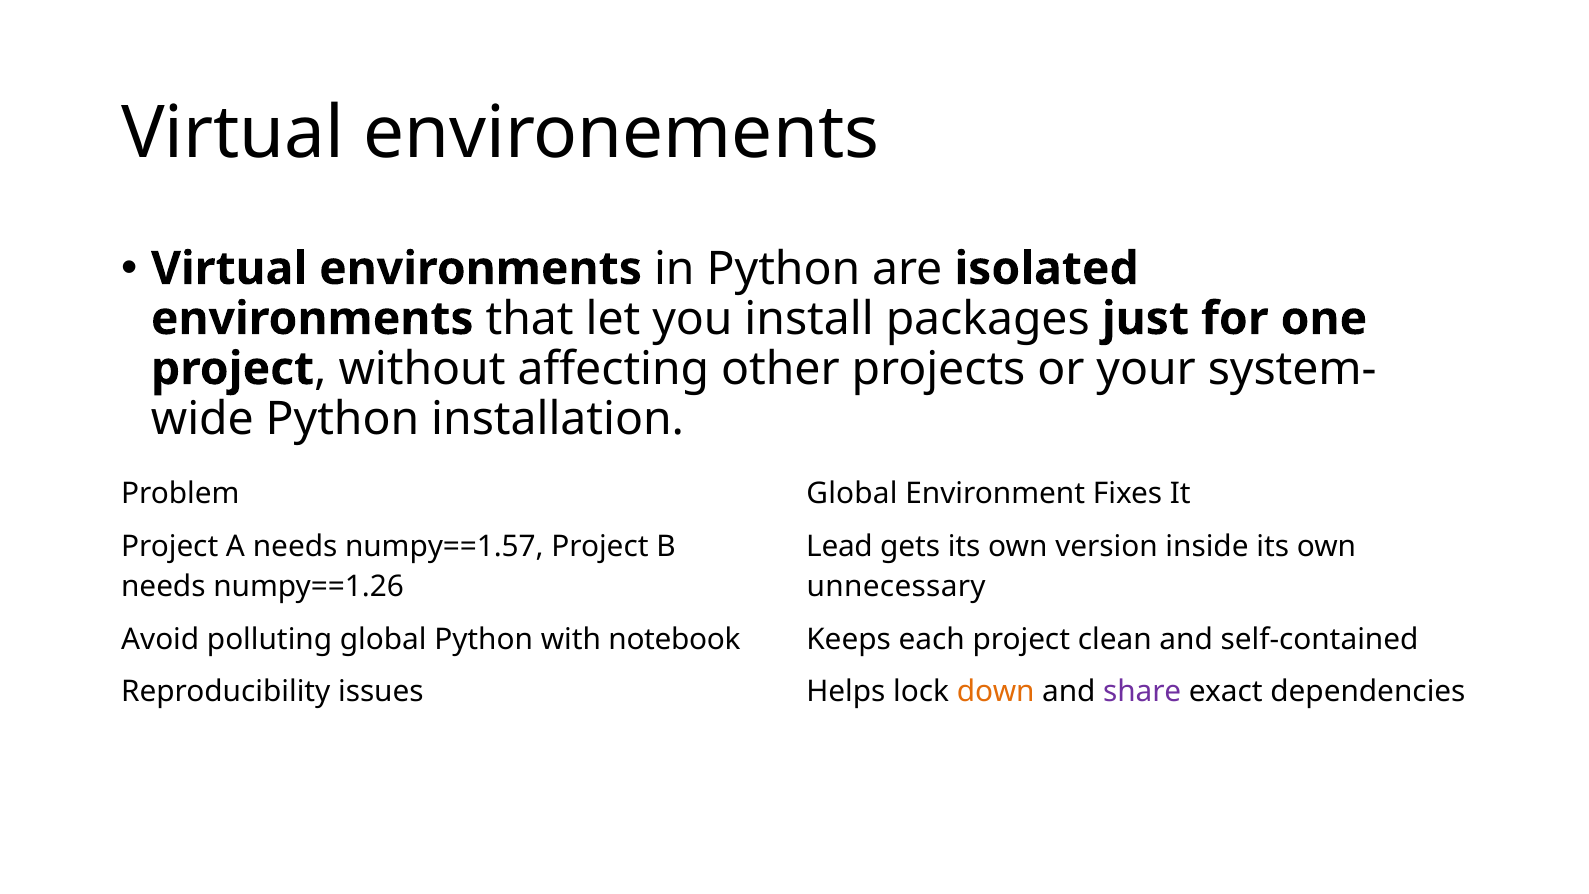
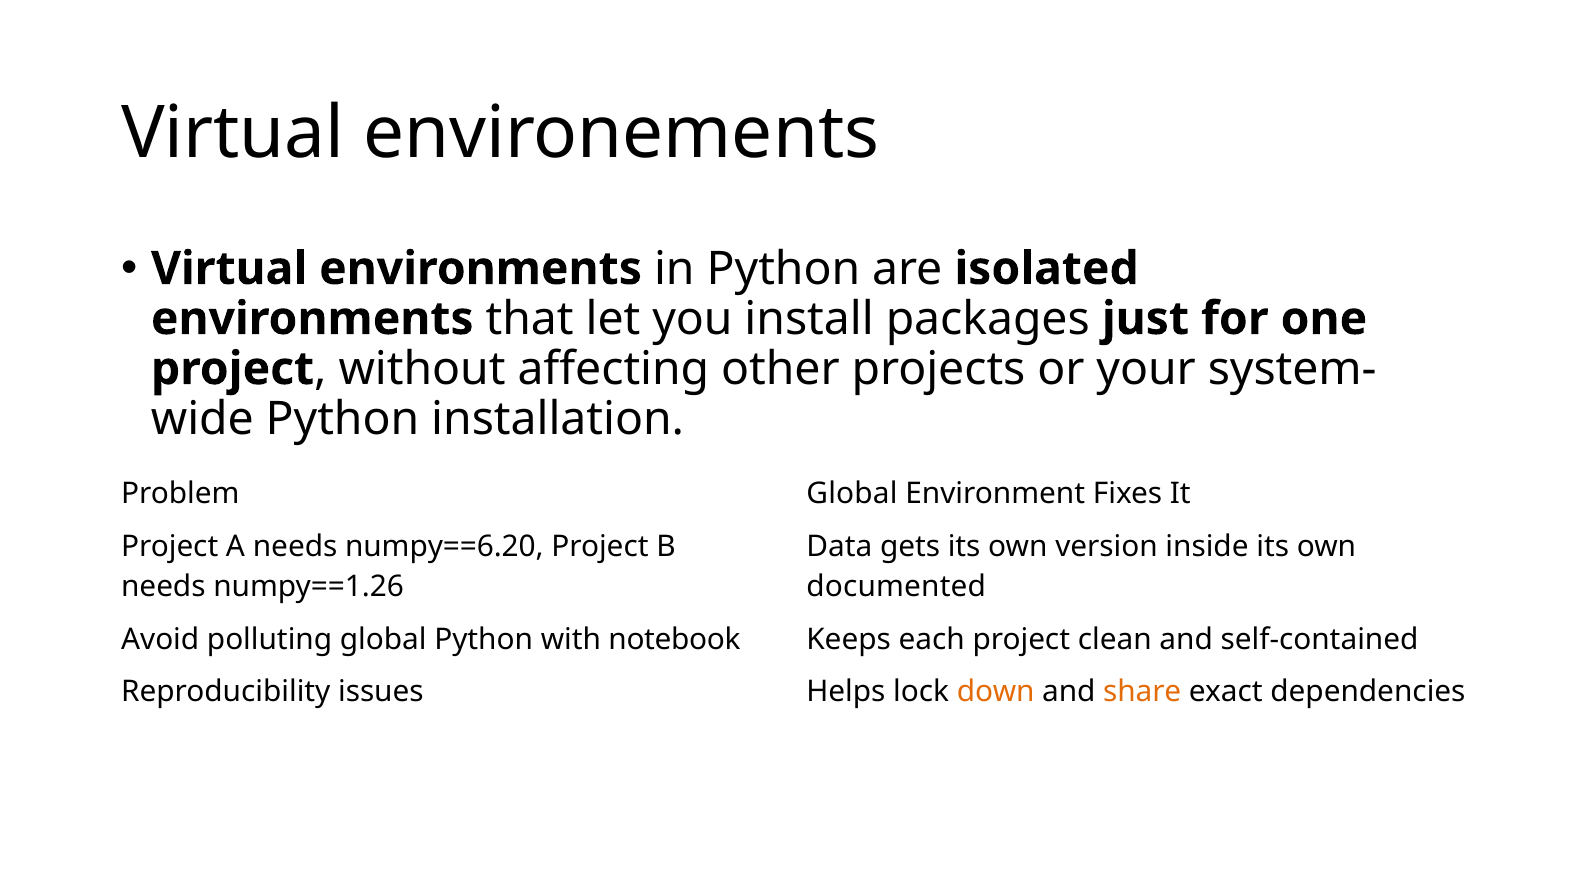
numpy==1.57: numpy==1.57 -> numpy==6.20
Lead: Lead -> Data
unnecessary: unnecessary -> documented
share colour: purple -> orange
